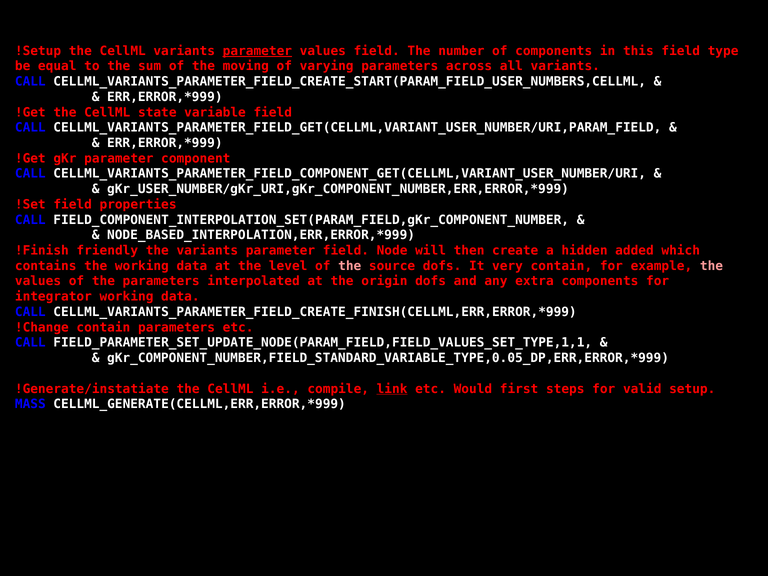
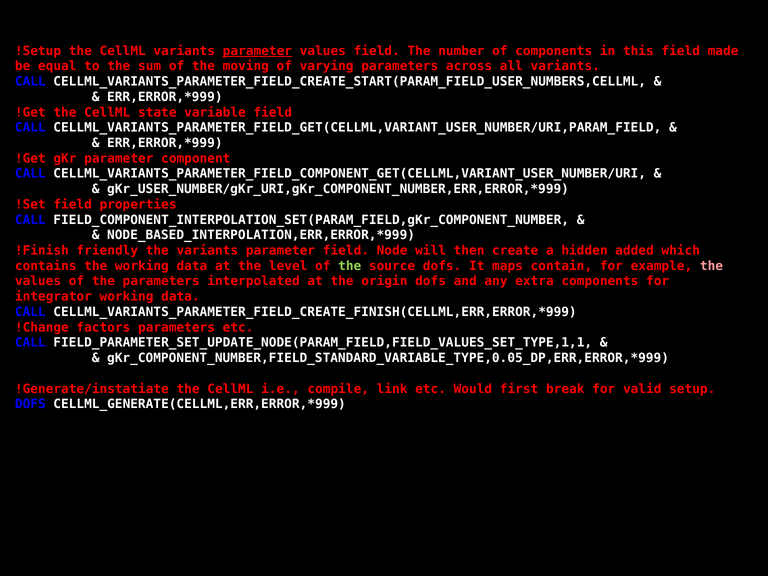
type: type -> made
the at (350, 266) colour: pink -> light green
very: very -> maps
!Change contain: contain -> factors
link underline: present -> none
steps: steps -> break
MASS at (30, 404): MASS -> DOFS
